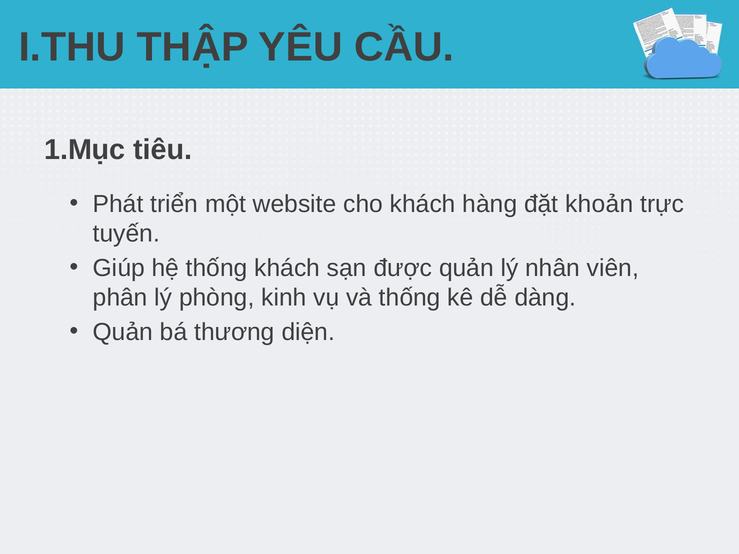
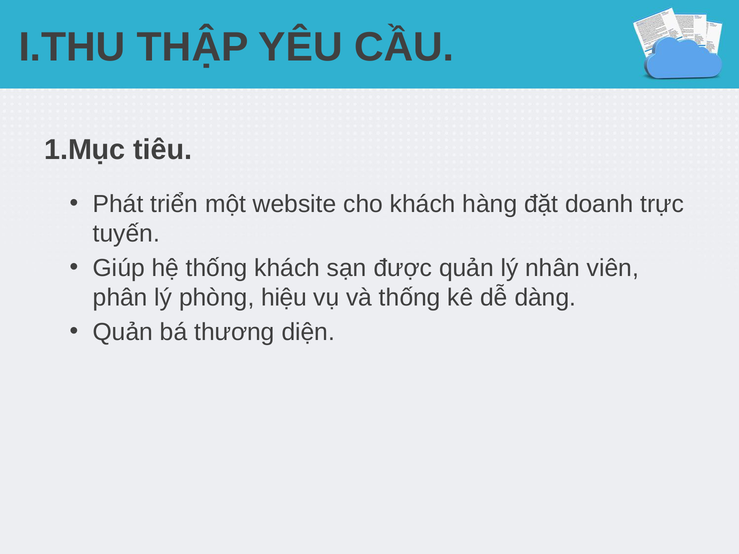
khoản: khoản -> doanh
kinh: kinh -> hiệu
